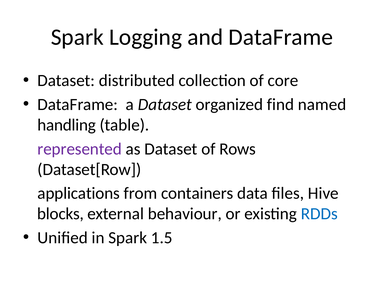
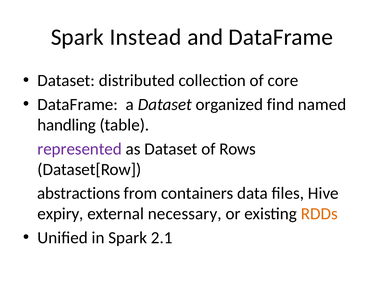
Logging: Logging -> Instead
applications: applications -> abstractions
blocks: blocks -> expiry
behaviour: behaviour -> necessary
RDDs colour: blue -> orange
1.5: 1.5 -> 2.1
